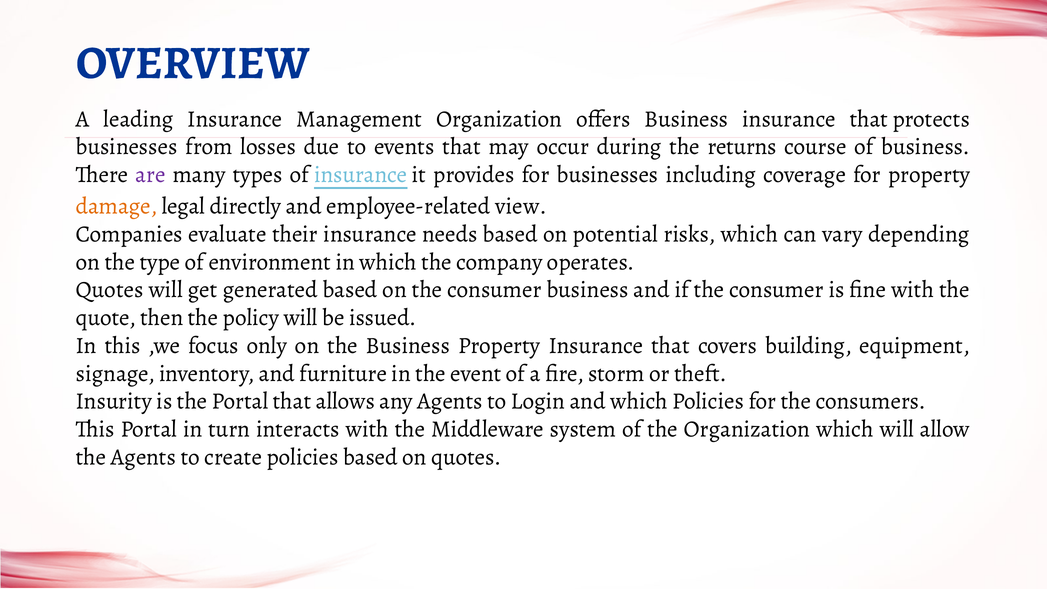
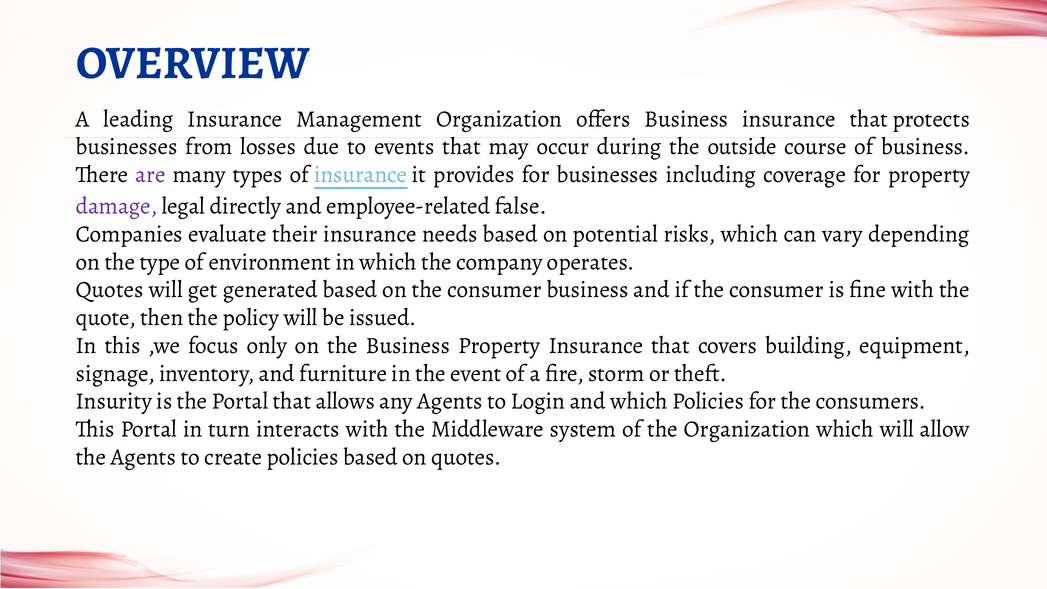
returns: returns -> outside
damage colour: orange -> purple
view: view -> false
